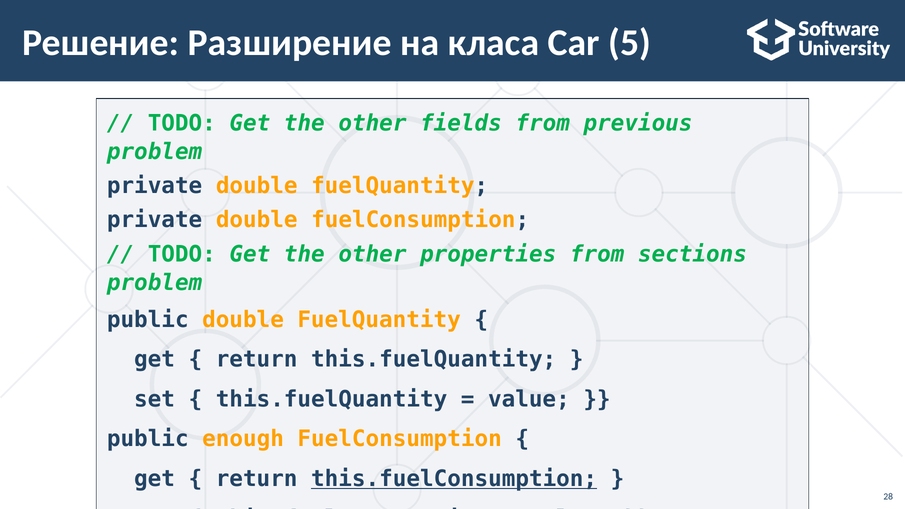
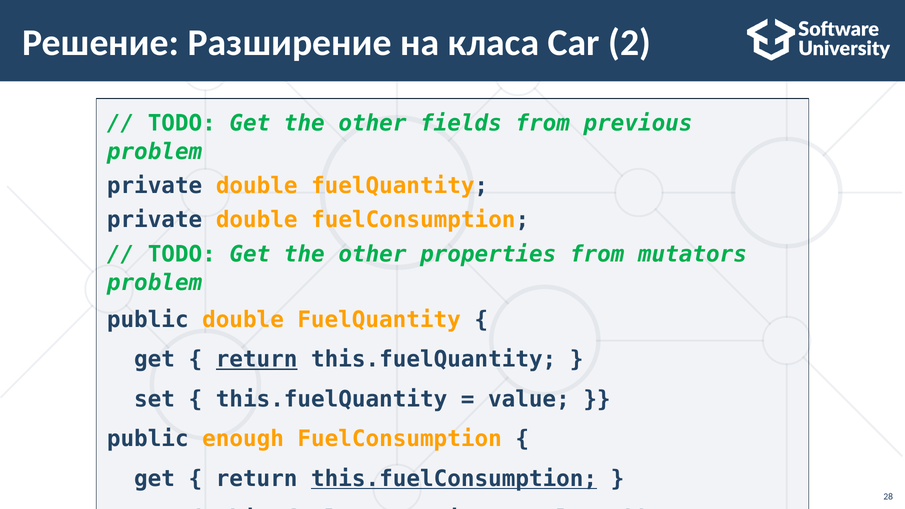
5: 5 -> 2
sections: sections -> mutators
return at (257, 359) underline: none -> present
